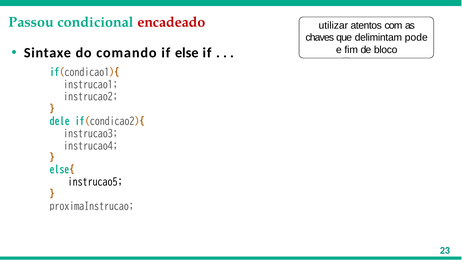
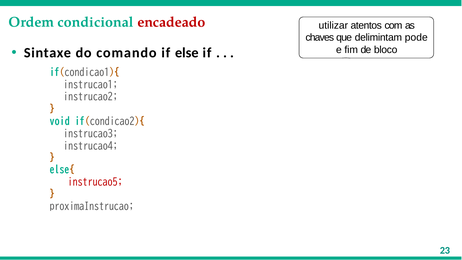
Passou: Passou -> Ordem
dele: dele -> void
instrucao5 colour: black -> red
